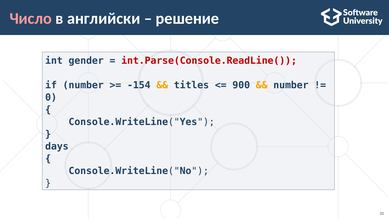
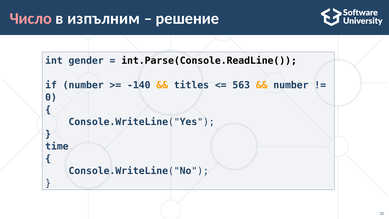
английски: английски -> изпълним
int.Parse(Console.ReadLine( colour: red -> black
-154: -154 -> -140
900: 900 -> 563
days: days -> time
